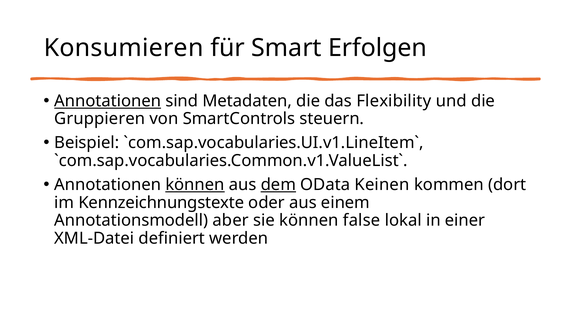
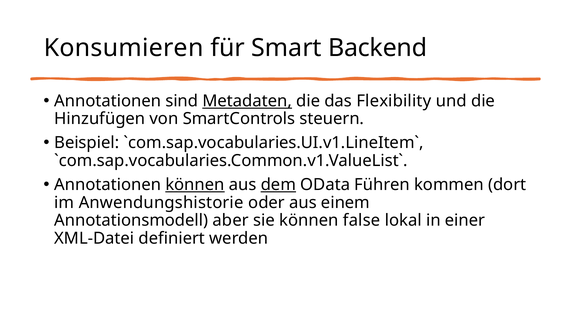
Erfolgen: Erfolgen -> Backend
Annotationen at (108, 101) underline: present -> none
Metadaten underline: none -> present
Gruppieren: Gruppieren -> Hinzufügen
Keinen: Keinen -> Führen
Kennzeichnungstexte: Kennzeichnungstexte -> Anwendungshistorie
